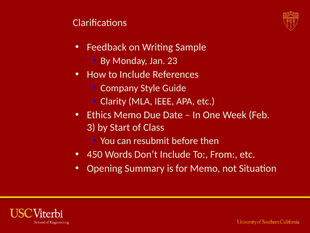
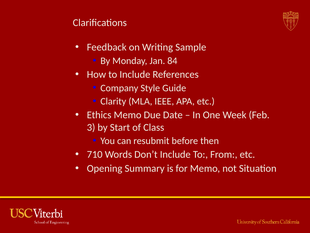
23: 23 -> 84
450: 450 -> 710
